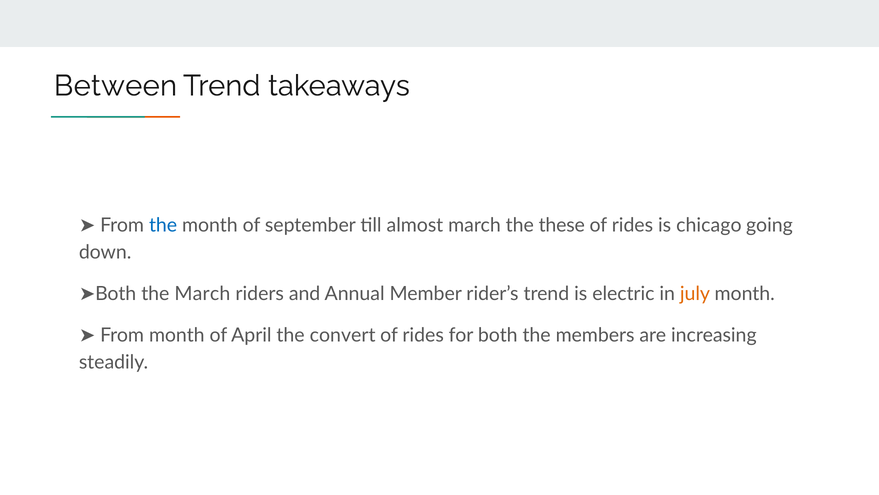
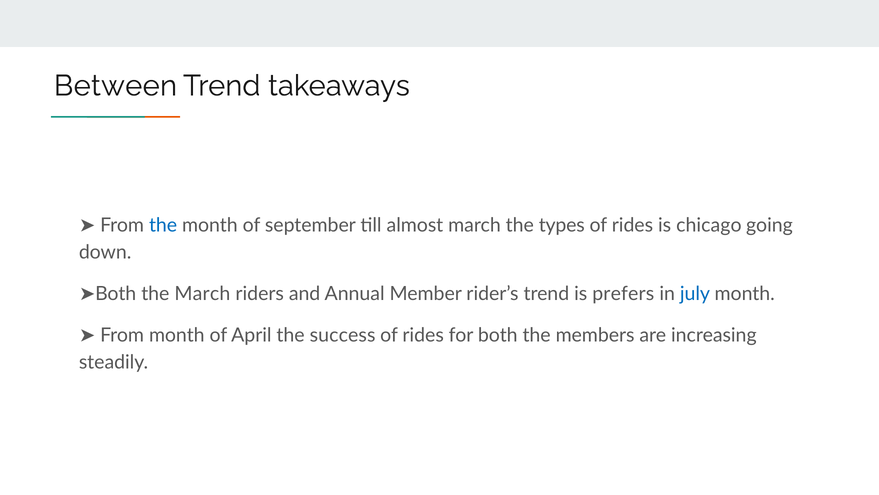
these: these -> types
electric: electric -> prefers
july colour: orange -> blue
convert: convert -> success
